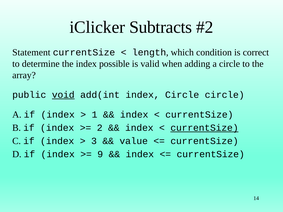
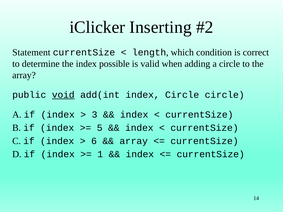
Subtracts: Subtracts -> Inserting
1: 1 -> 3
2: 2 -> 5
currentSize at (204, 128) underline: present -> none
3: 3 -> 6
value at (134, 141): value -> array
9: 9 -> 1
